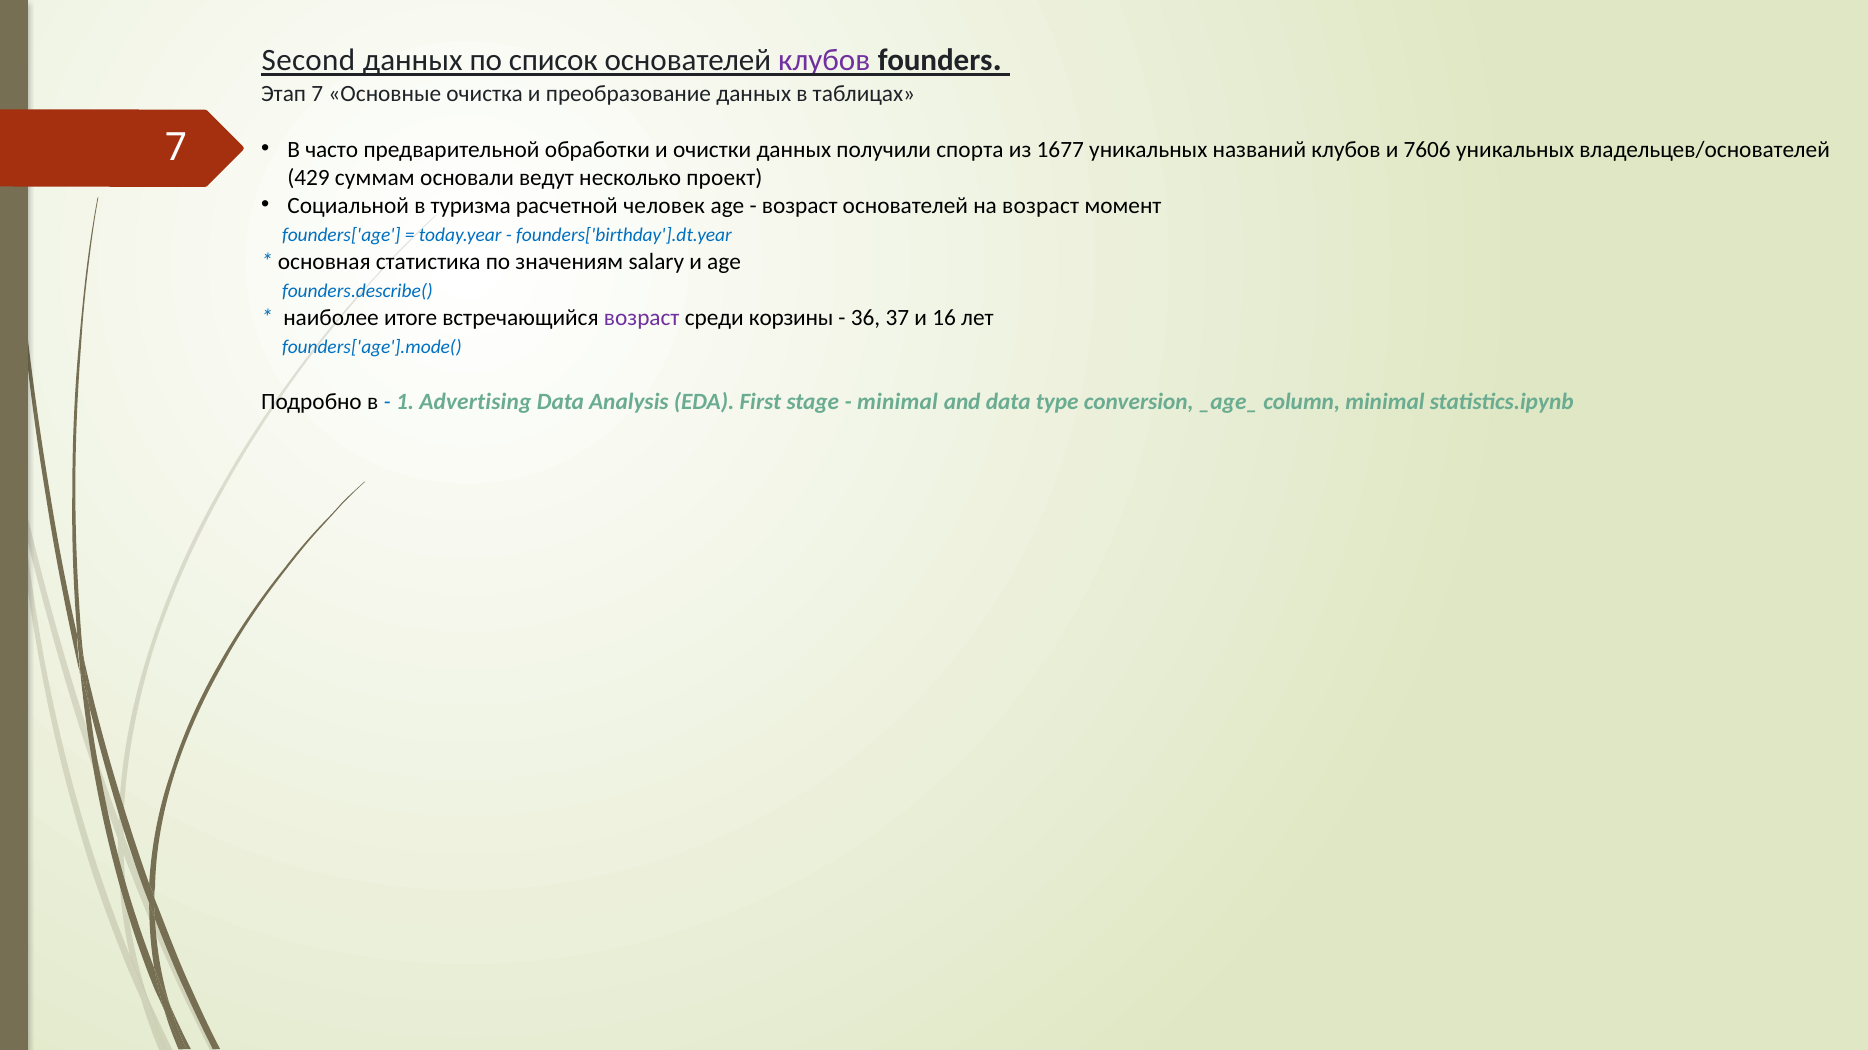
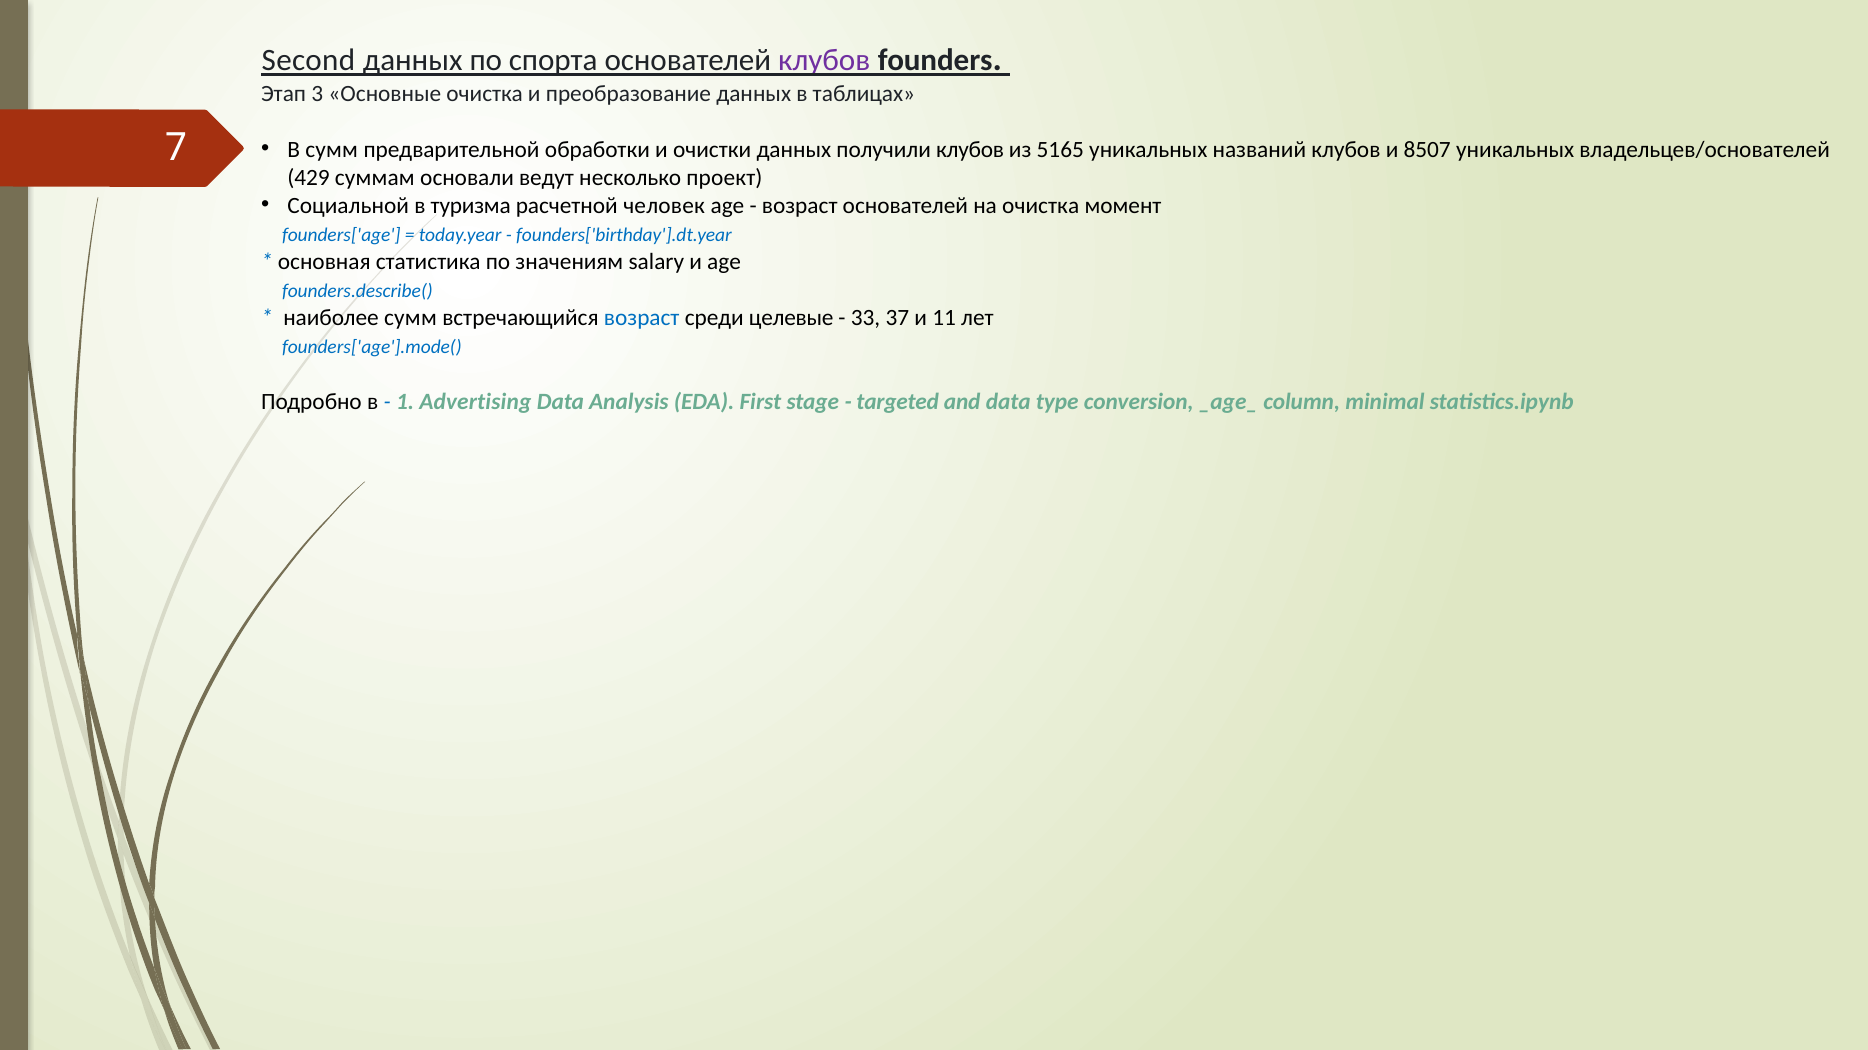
список: список -> спорта
Этап 7: 7 -> 3
В часто: часто -> сумм
получили спорта: спорта -> клубов
1677: 1677 -> 5165
7606: 7606 -> 8507
на возраст: возраст -> очистка
наиболее итоге: итоге -> сумм
возраст at (642, 318) colour: purple -> blue
корзины: корзины -> целевые
36: 36 -> 33
16: 16 -> 11
minimal at (898, 402): minimal -> targeted
